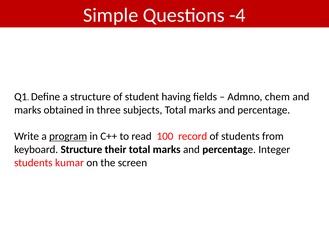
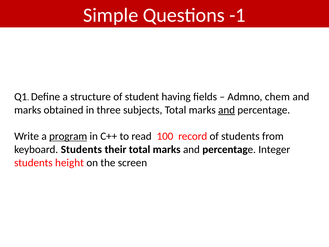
-4: -4 -> -1
and at (227, 110) underline: none -> present
keyboard Structure: Structure -> Students
kumar: kumar -> height
